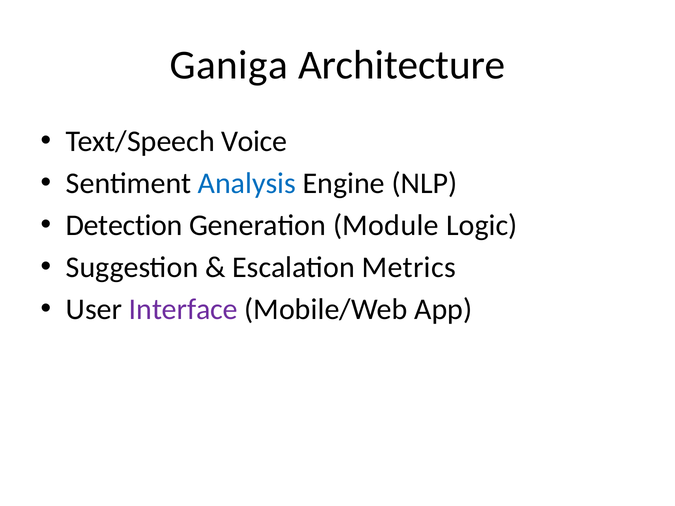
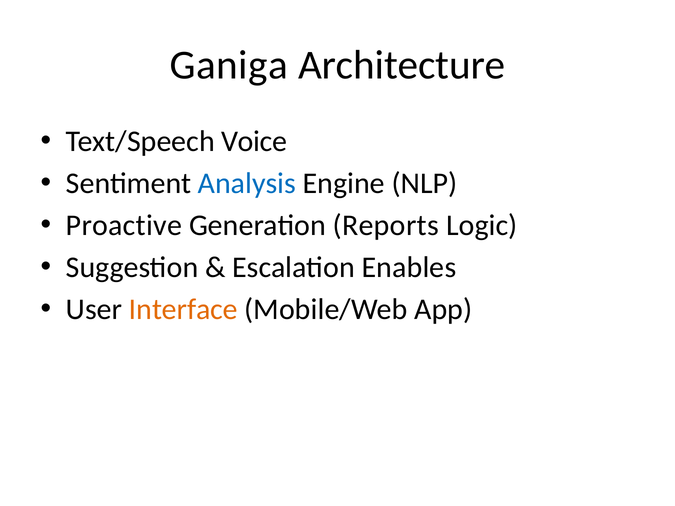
Detection: Detection -> Proactive
Module: Module -> Reports
Metrics: Metrics -> Enables
Interface colour: purple -> orange
